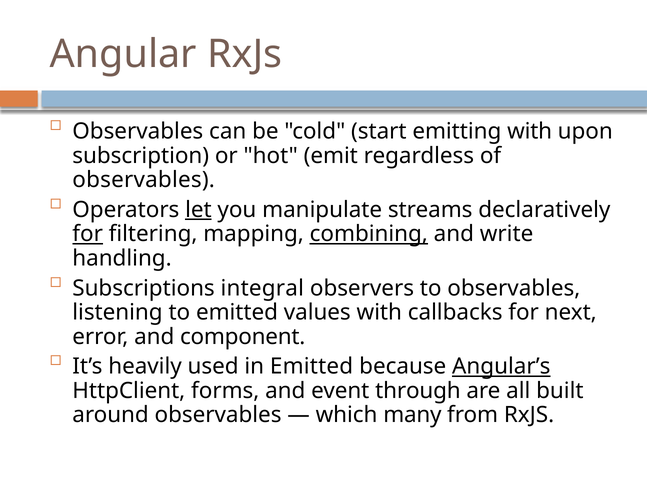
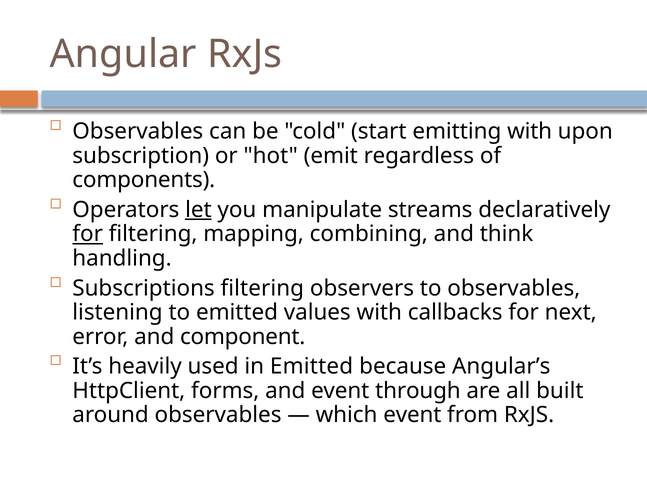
observables at (144, 180): observables -> components
combining underline: present -> none
write: write -> think
Subscriptions integral: integral -> filtering
Angular’s underline: present -> none
which many: many -> event
